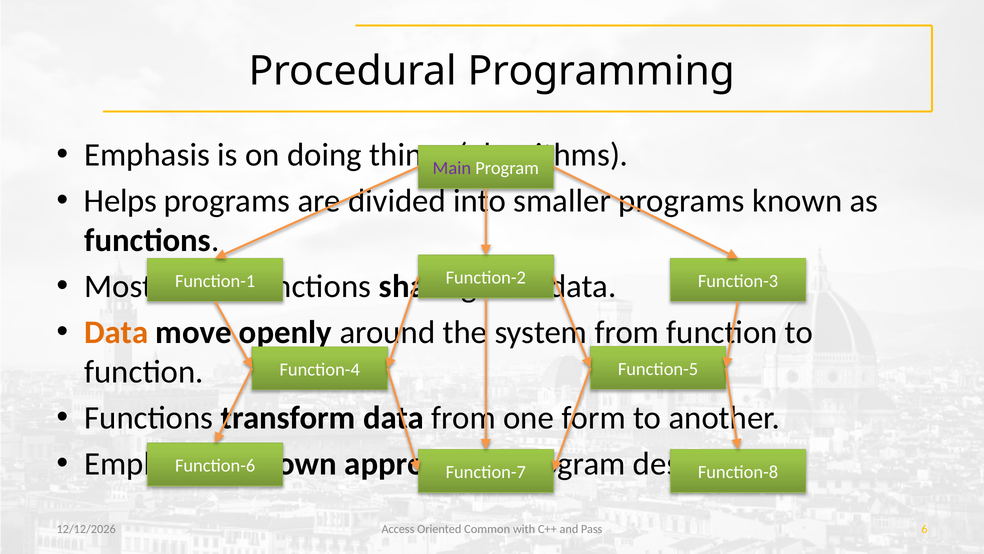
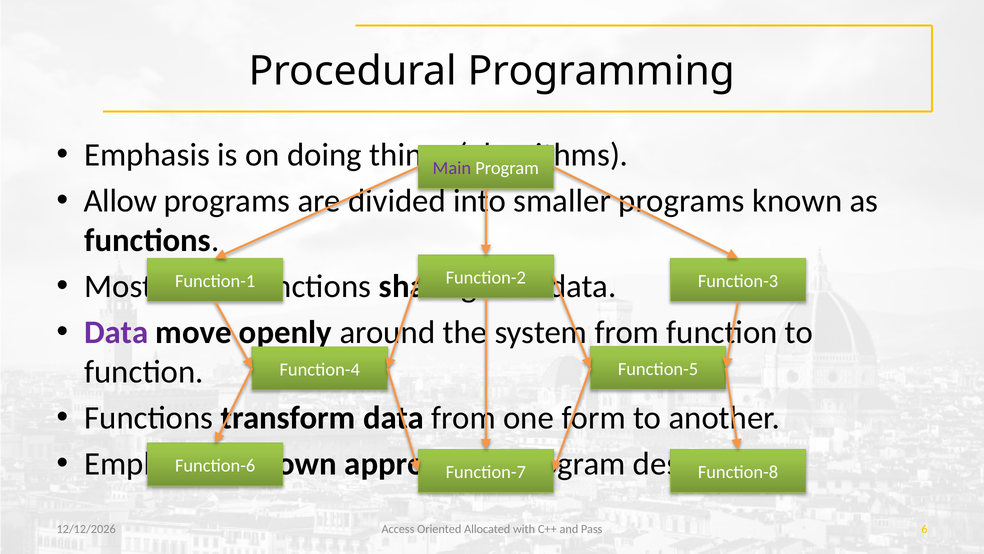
Helps: Helps -> Allow
Data at (116, 332) colour: orange -> purple
Common: Common -> Allocated
